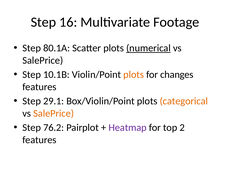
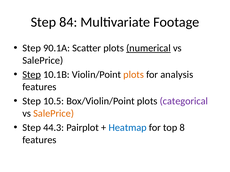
16: 16 -> 84
80.1A: 80.1A -> 90.1A
Step at (32, 75) underline: none -> present
changes: changes -> analysis
29.1: 29.1 -> 10.5
categorical colour: orange -> purple
76.2: 76.2 -> 44.3
Heatmap colour: purple -> blue
2: 2 -> 8
